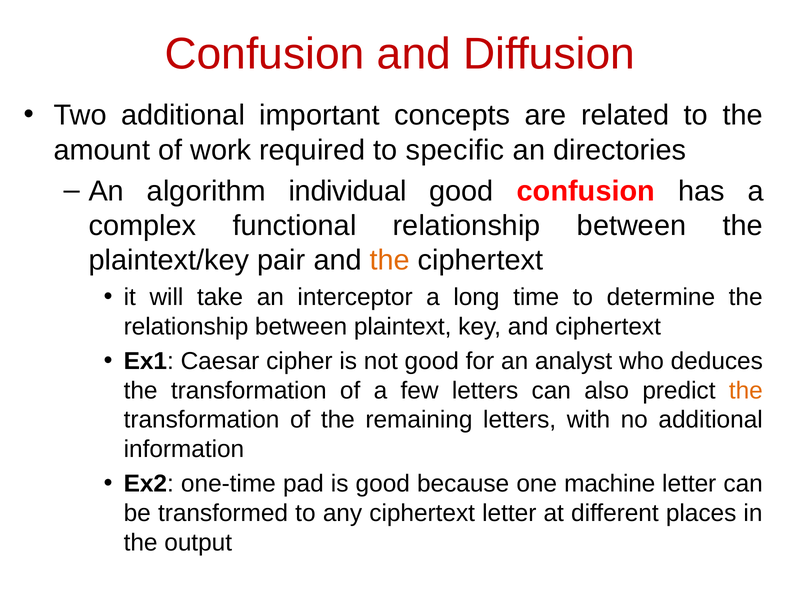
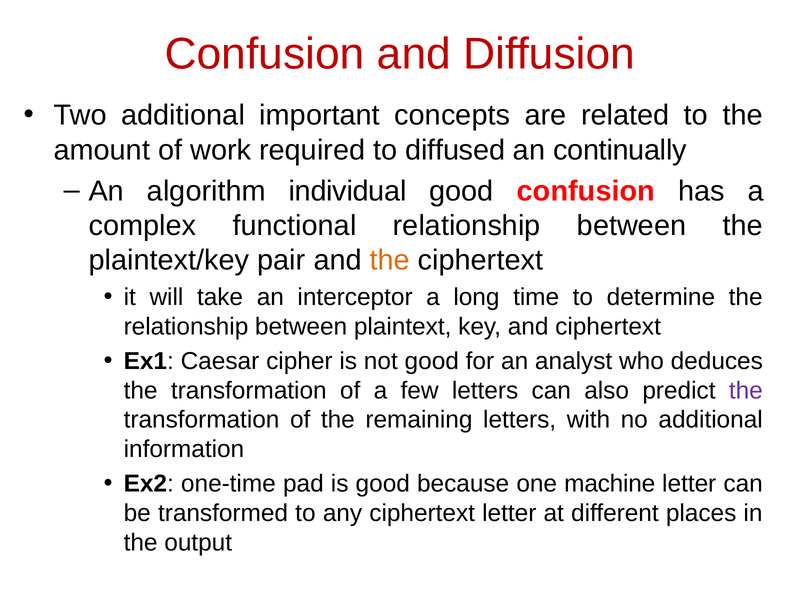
specific: specific -> diffused
directories: directories -> continually
the at (746, 391) colour: orange -> purple
